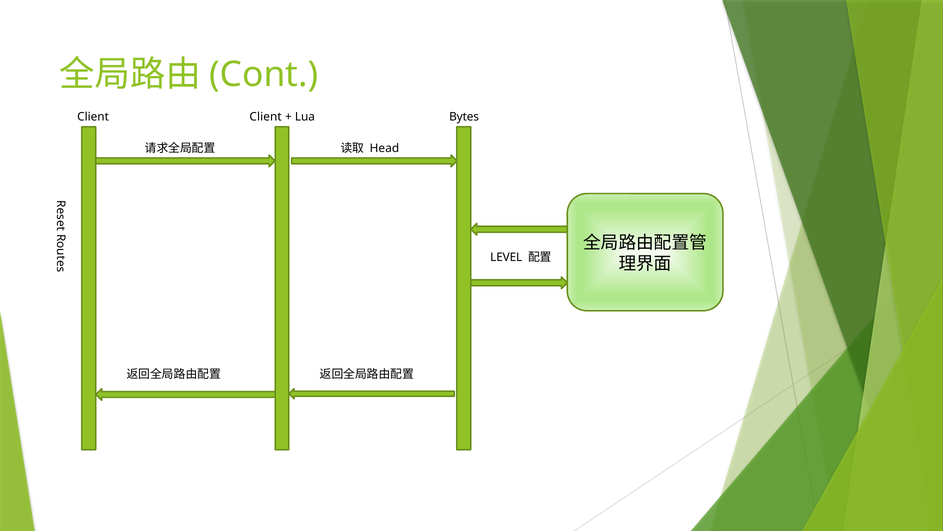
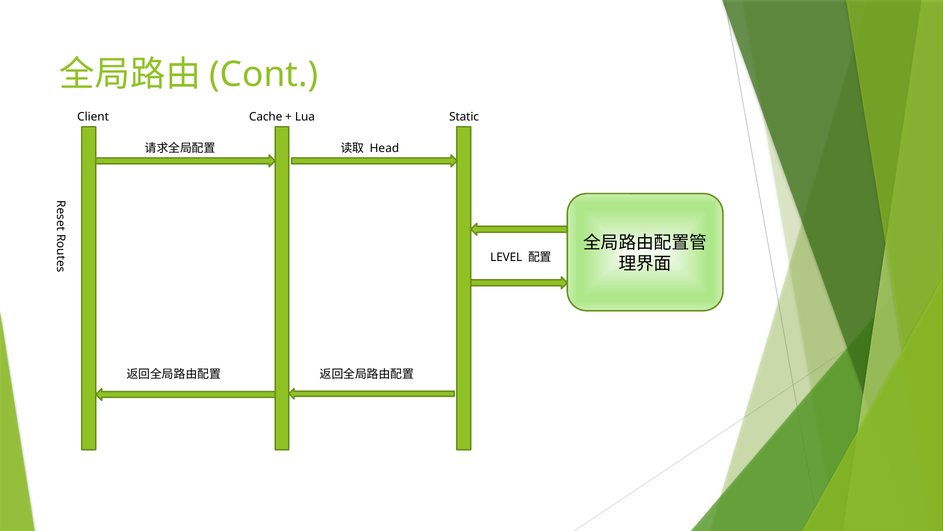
Client Client: Client -> Cache
Bytes: Bytes -> Static
